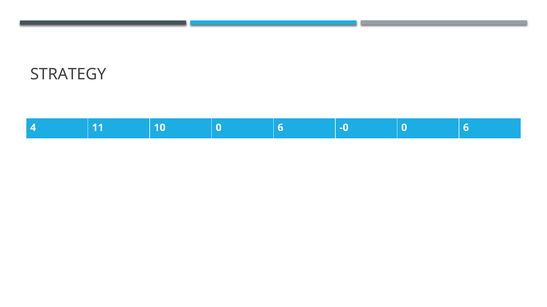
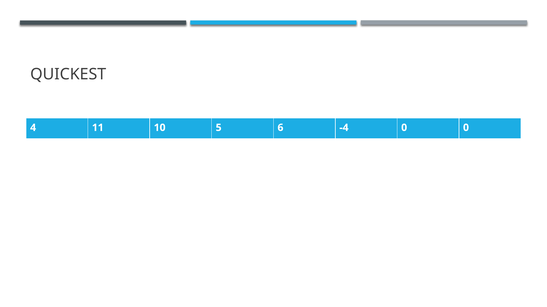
STRATEGY: STRATEGY -> QUICKEST
10 0: 0 -> 5
-0: -0 -> -4
6 at (466, 128): 6 -> 0
